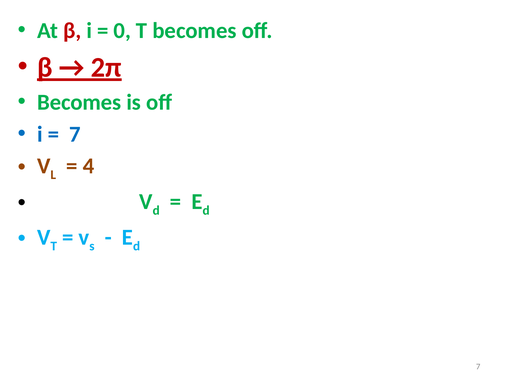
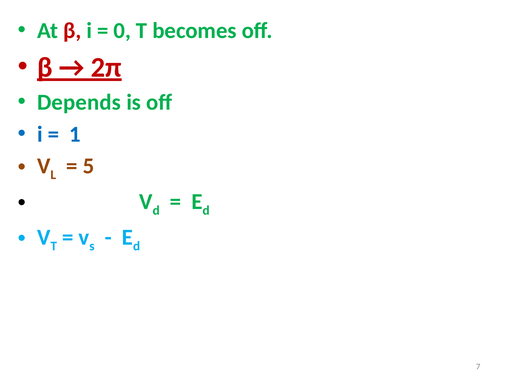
Becomes at (79, 102): Becomes -> Depends
7 at (75, 134): 7 -> 1
4: 4 -> 5
